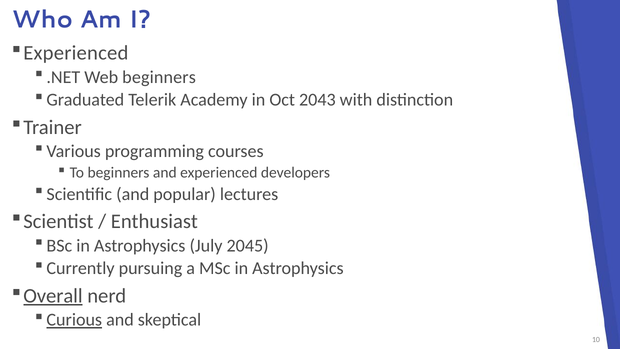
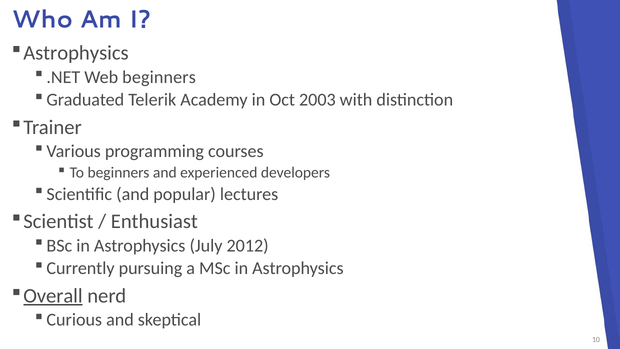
Experienced at (76, 53): Experienced -> Astrophysics
2043: 2043 -> 2003
2045: 2045 -> 2012
Curious underline: present -> none
